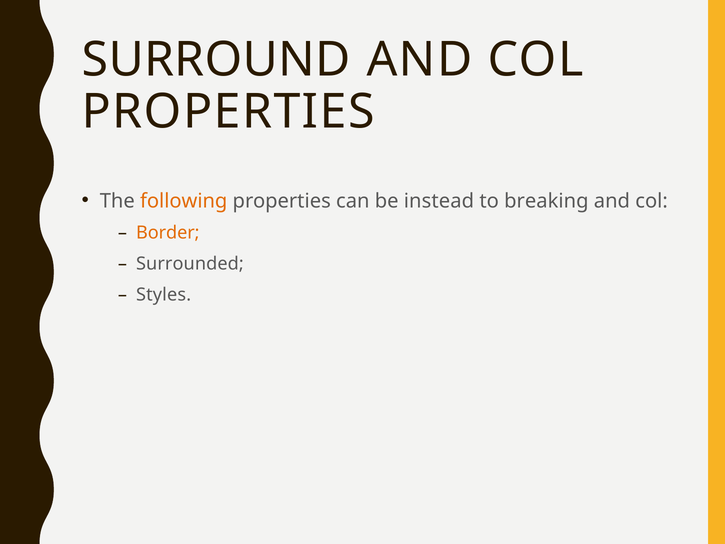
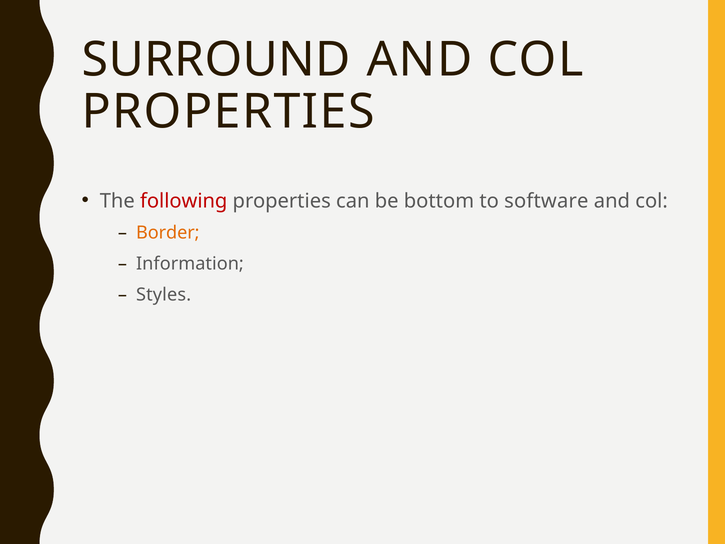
following colour: orange -> red
instead: instead -> bottom
breaking: breaking -> software
Surrounded: Surrounded -> Information
